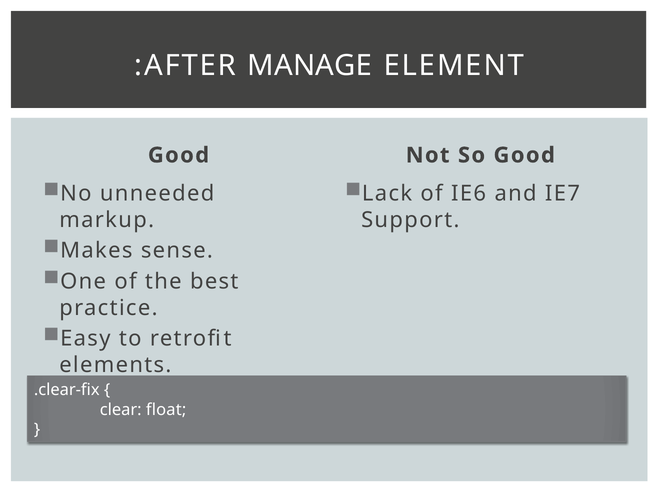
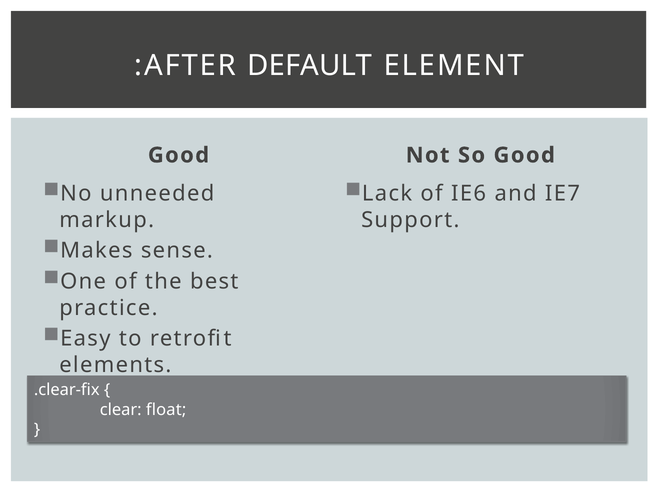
MANAGE: MANAGE -> DEFAULT
